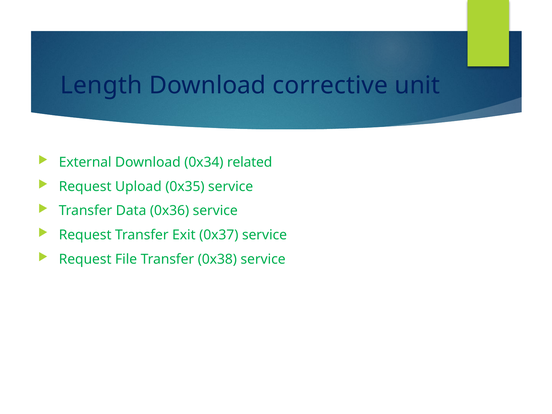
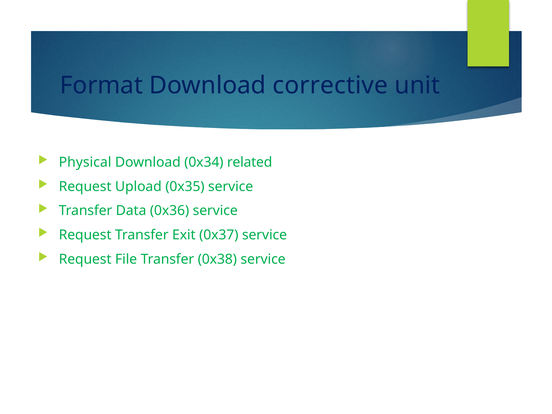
Length: Length -> Format
External: External -> Physical
